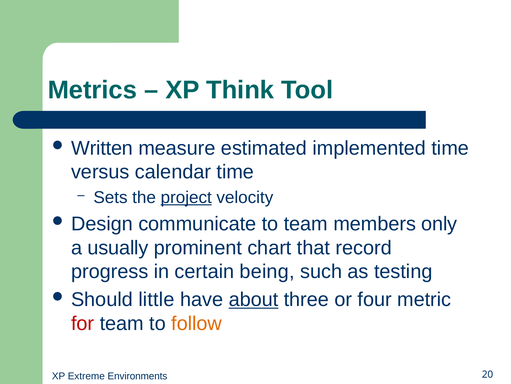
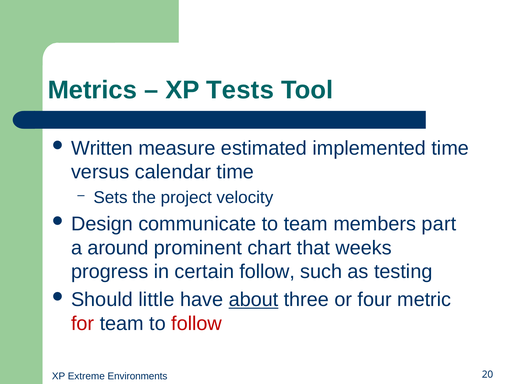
Think: Think -> Tests
project underline: present -> none
only: only -> part
usually: usually -> around
record: record -> weeks
certain being: being -> follow
follow at (197, 323) colour: orange -> red
